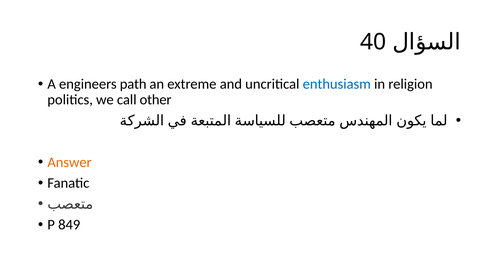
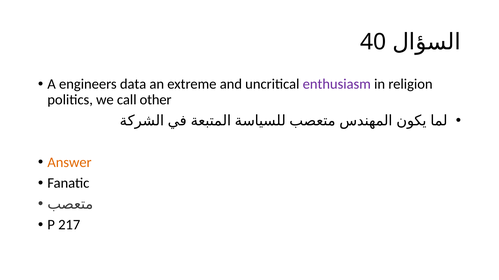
path: path -> data
enthusiasm colour: blue -> purple
849: 849 -> 217
